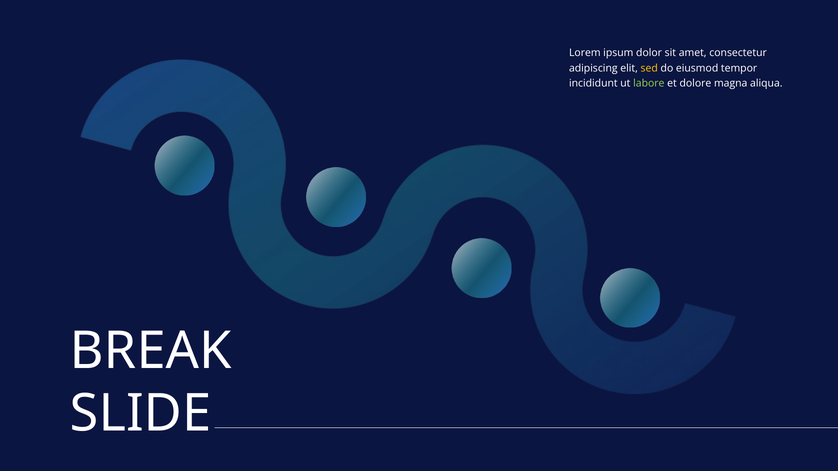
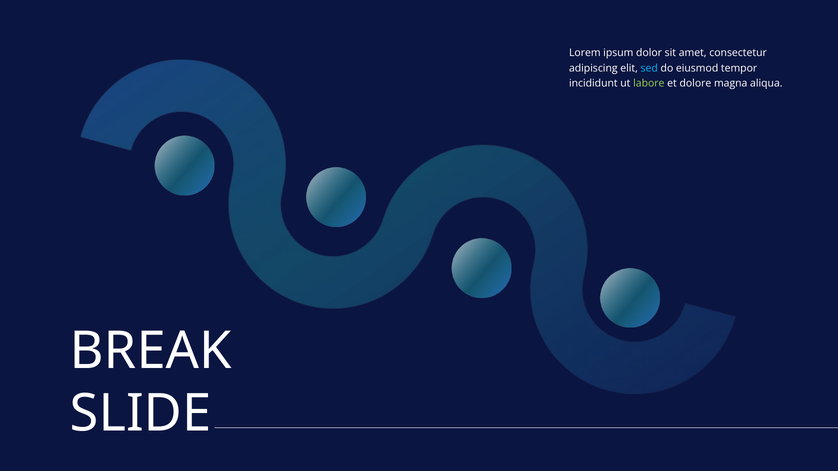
sed colour: yellow -> light blue
